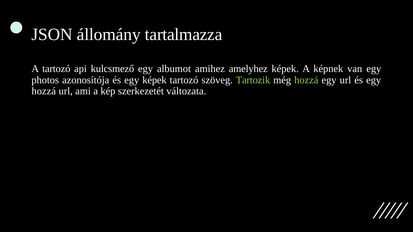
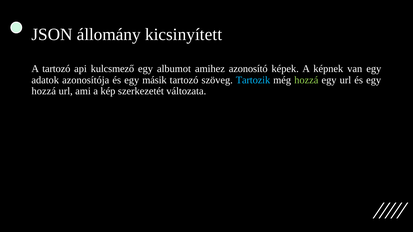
tartalmazza: tartalmazza -> kicsinyített
amelyhez: amelyhez -> azonosító
photos: photos -> adatok
egy képek: képek -> másik
Tartozik colour: light green -> light blue
